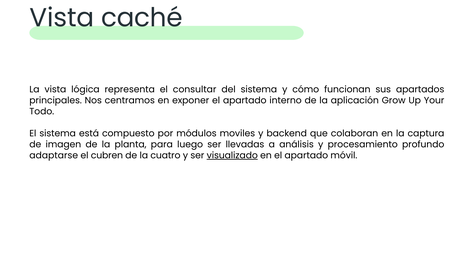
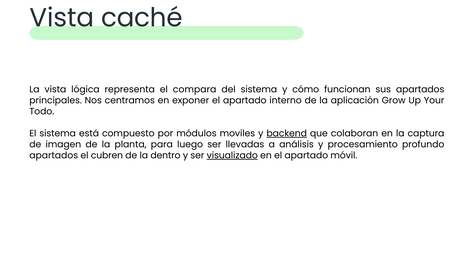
consultar: consultar -> compara
backend underline: none -> present
adaptarse at (54, 155): adaptarse -> apartados
cuatro: cuatro -> dentro
